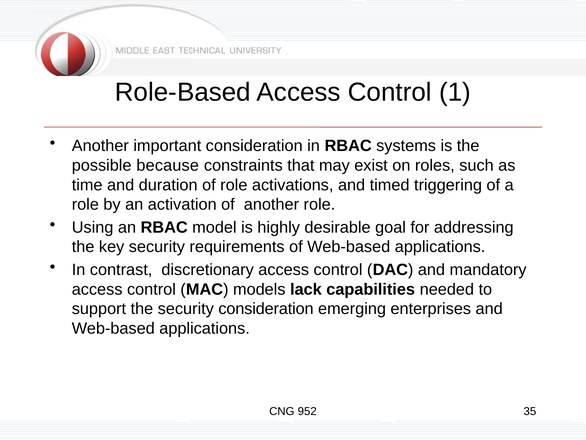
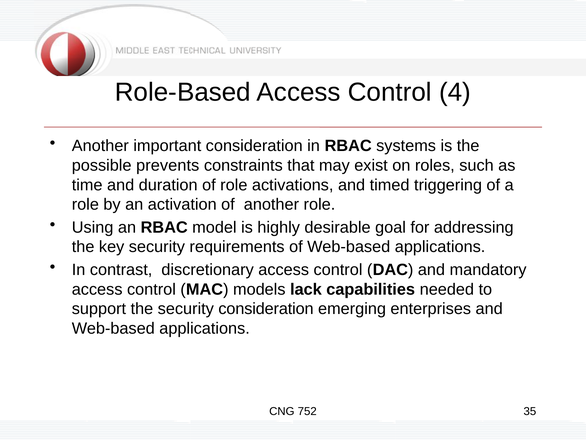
1: 1 -> 4
because: because -> prevents
952: 952 -> 752
